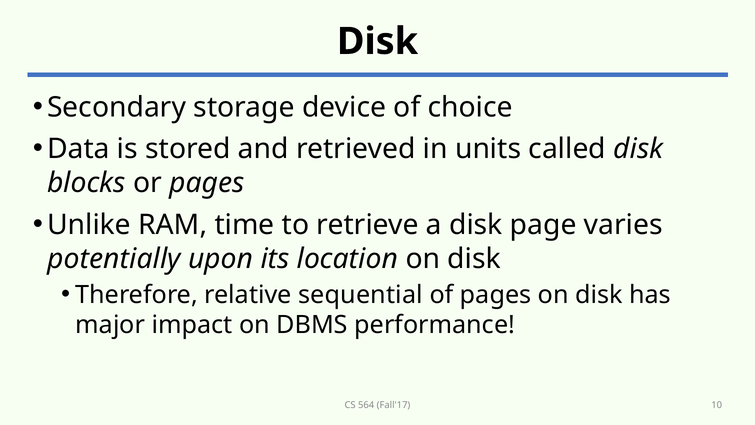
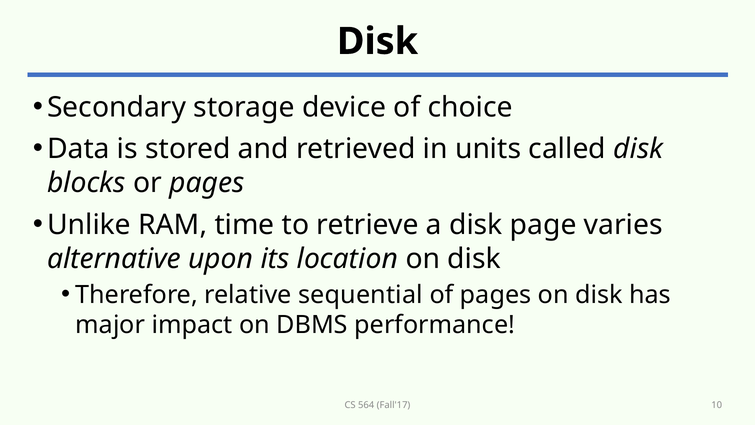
potentially: potentially -> alternative
